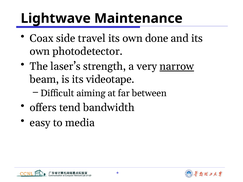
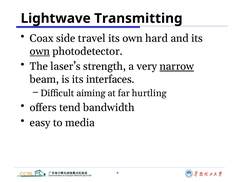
Maintenance: Maintenance -> Transmitting
done: done -> hard
own at (40, 51) underline: none -> present
videotape: videotape -> interfaces
between: between -> hurtling
